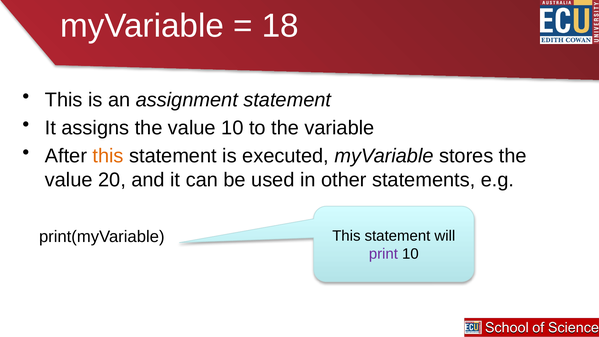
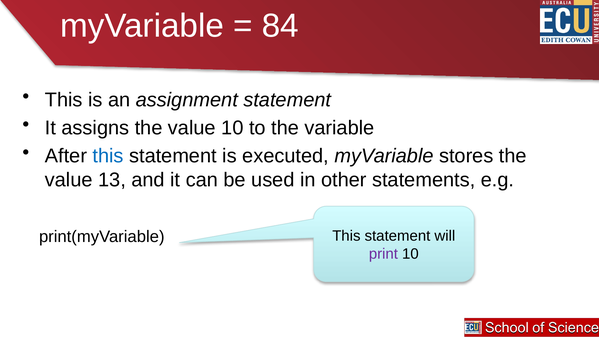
18: 18 -> 84
this at (108, 156) colour: orange -> blue
20: 20 -> 13
